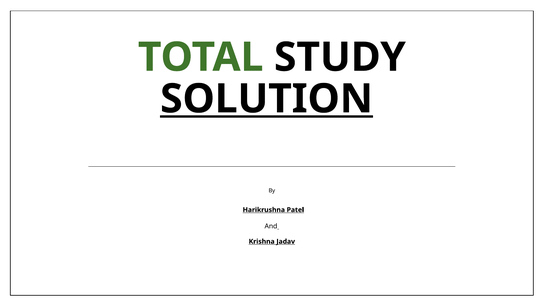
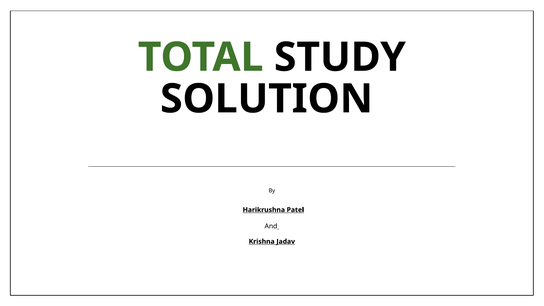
SOLUTION underline: present -> none
